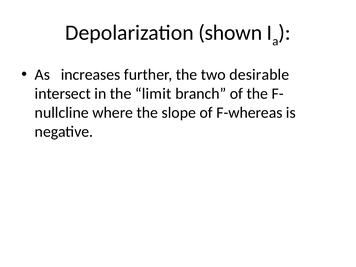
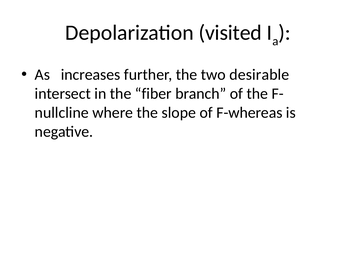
shown: shown -> visited
limit: limit -> fiber
